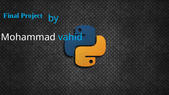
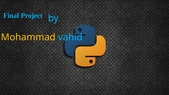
Mohammad colour: white -> yellow
